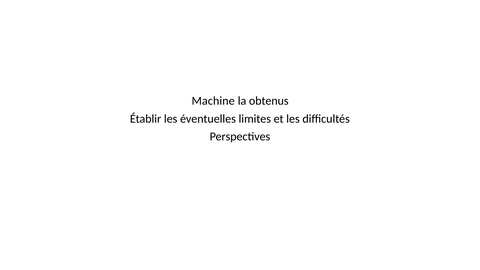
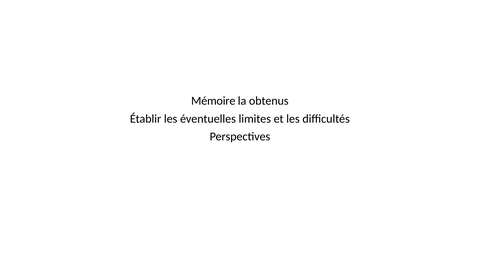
Machine: Machine -> Mémoire
